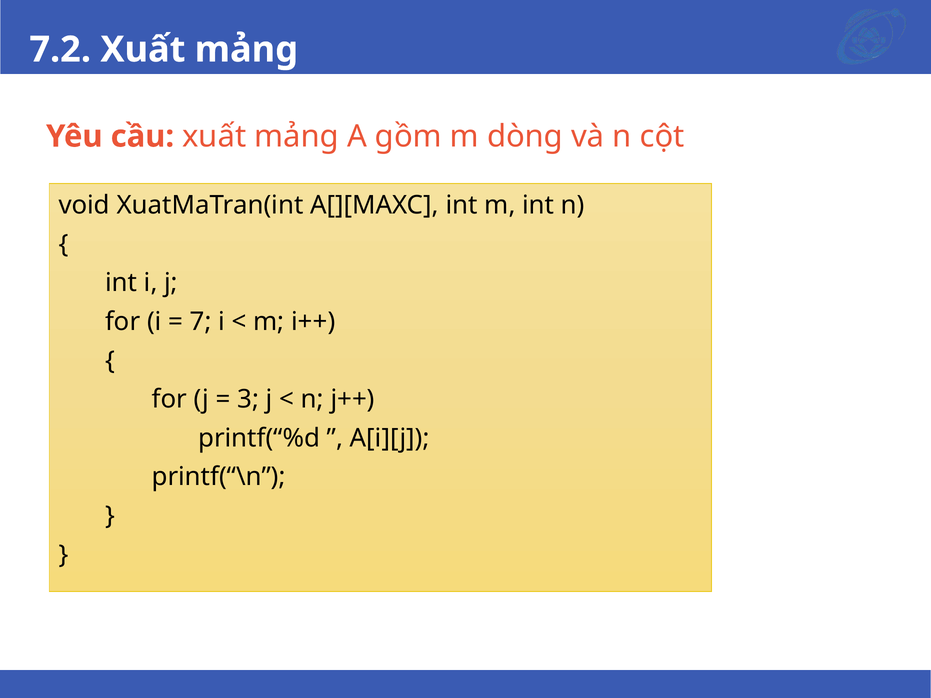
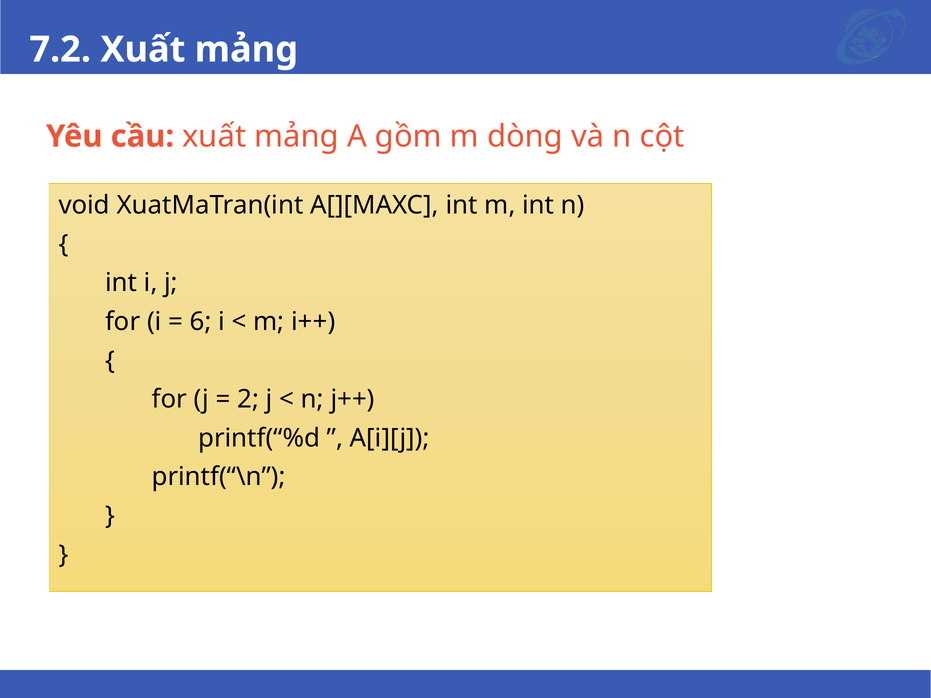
7: 7 -> 6
3: 3 -> 2
